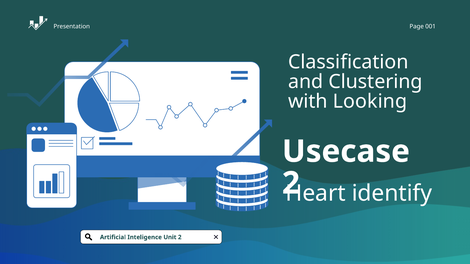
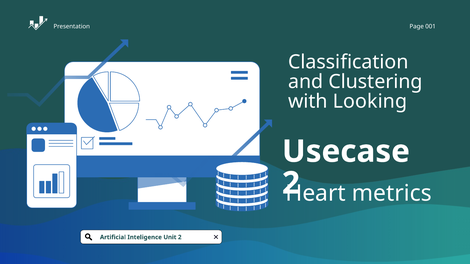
identify: identify -> metrics
